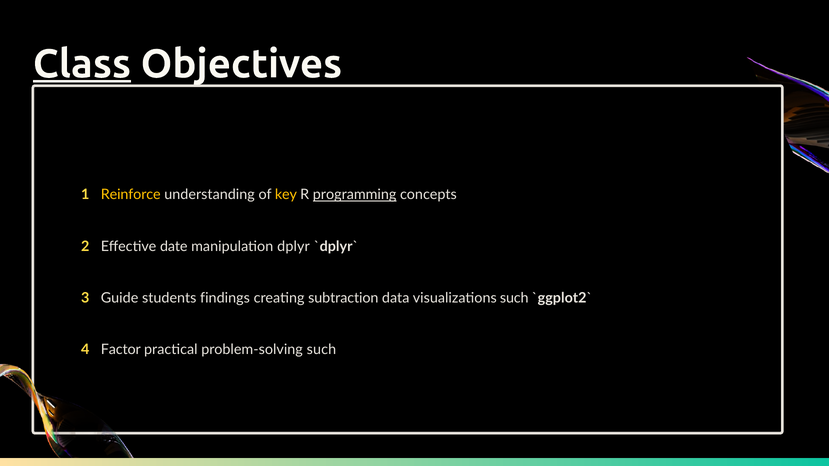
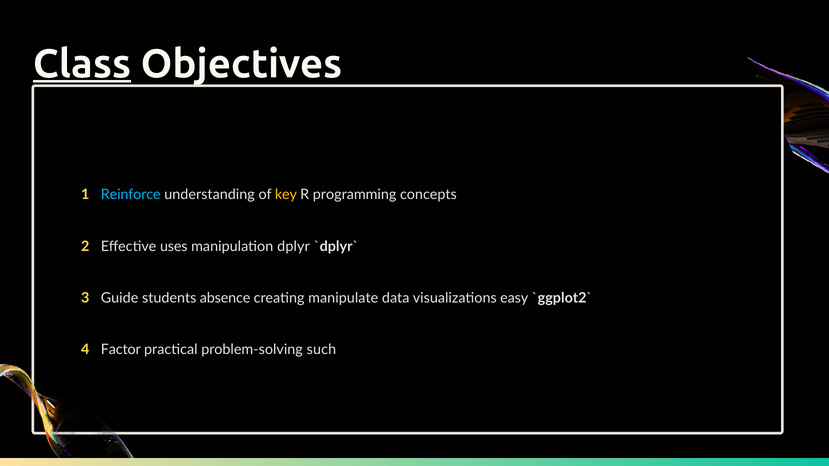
Reinforce colour: yellow -> light blue
programming underline: present -> none
date: date -> uses
findings: findings -> absence
subtraction: subtraction -> manipulate
visualizations such: such -> easy
